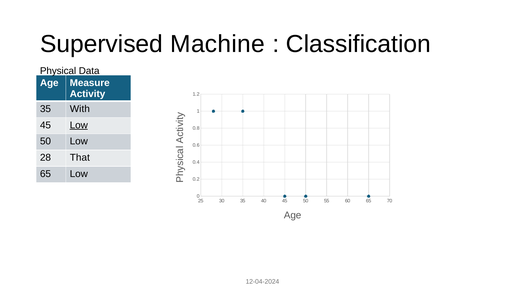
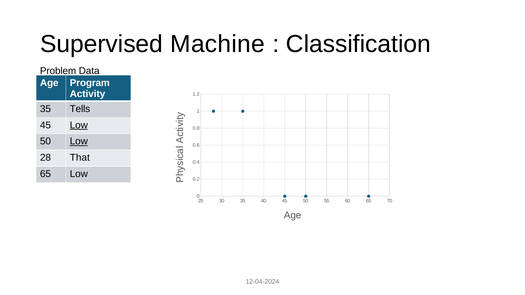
Physical: Physical -> Problem
Measure: Measure -> Program
With: With -> Tells
Low at (79, 142) underline: none -> present
